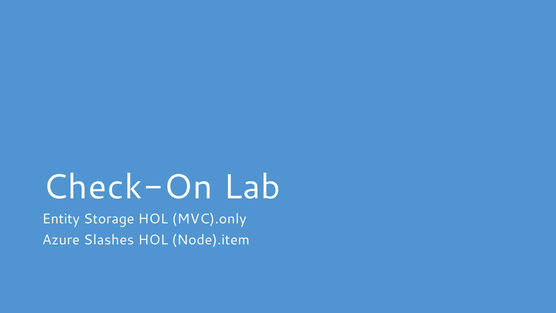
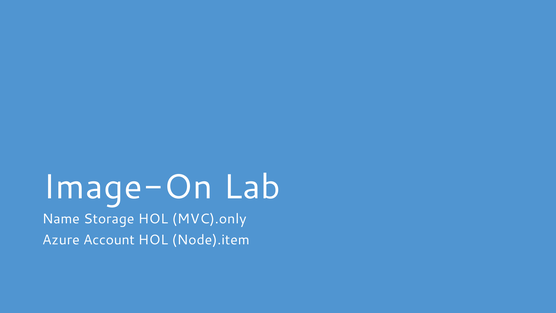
Check-On: Check-On -> Image-On
Entity: Entity -> Name
Slashes: Slashes -> Account
